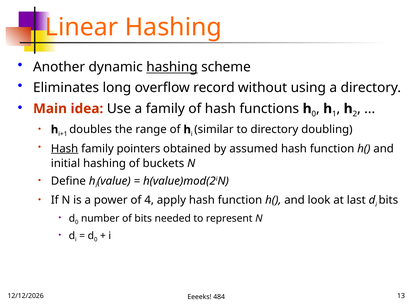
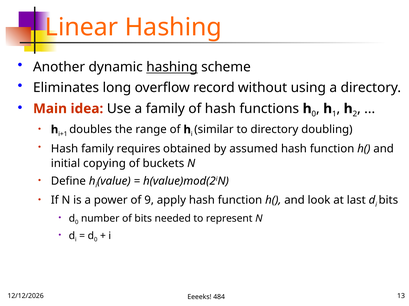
Hash at (65, 149) underline: present -> none
pointers: pointers -> requires
initial hashing: hashing -> copying
4: 4 -> 9
